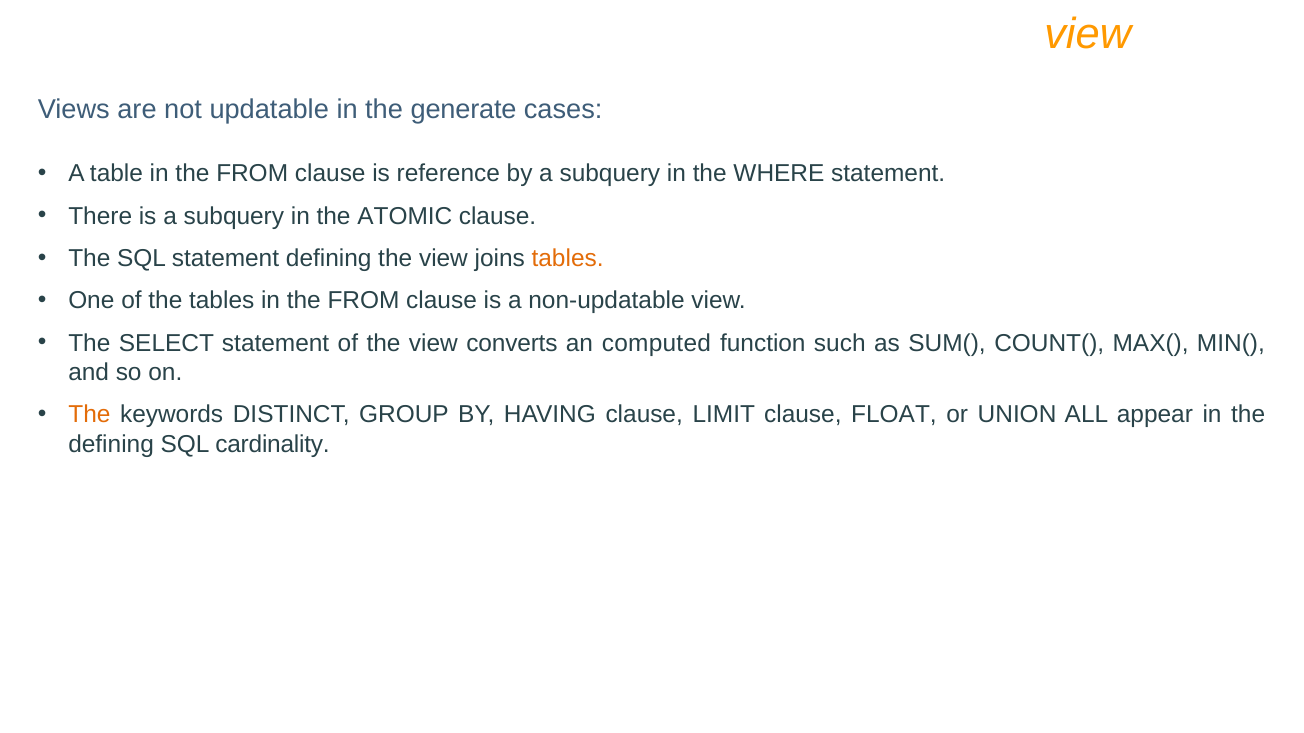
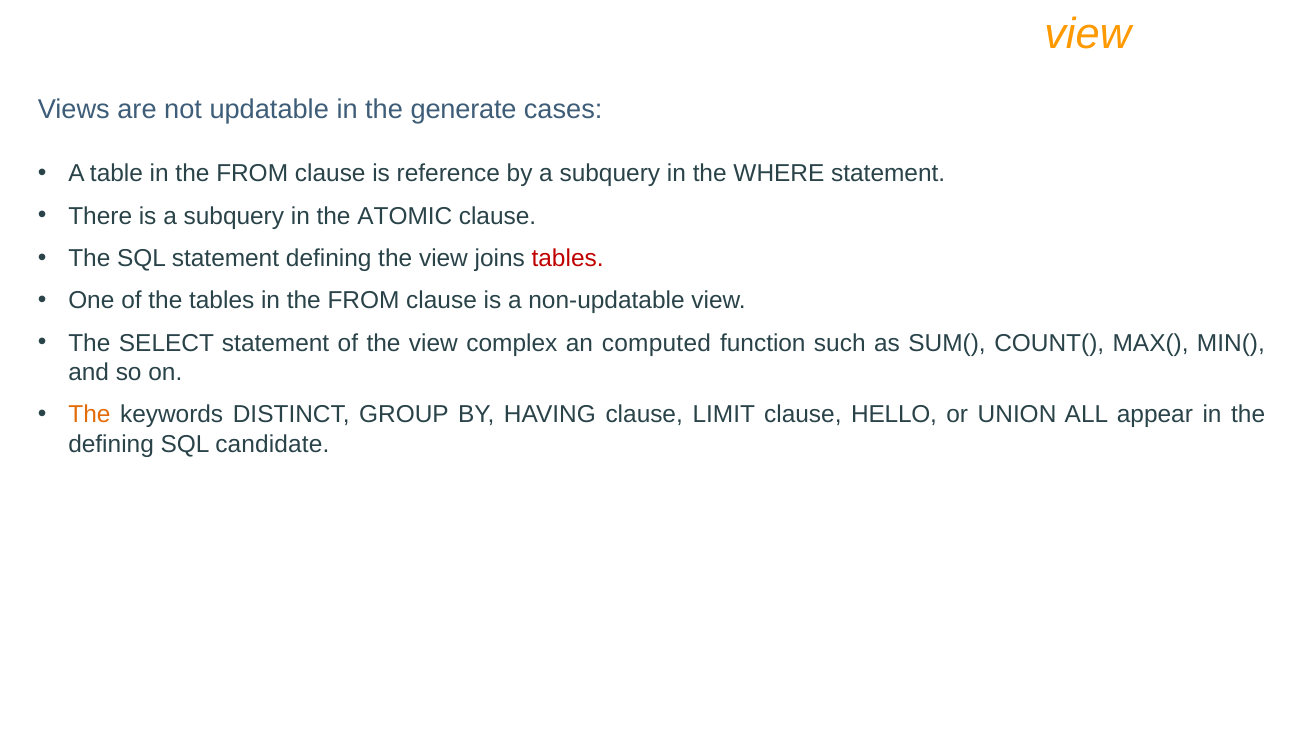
tables at (568, 259) colour: orange -> red
converts: converts -> complex
FLOAT: FLOAT -> HELLO
cardinality: cardinality -> candidate
